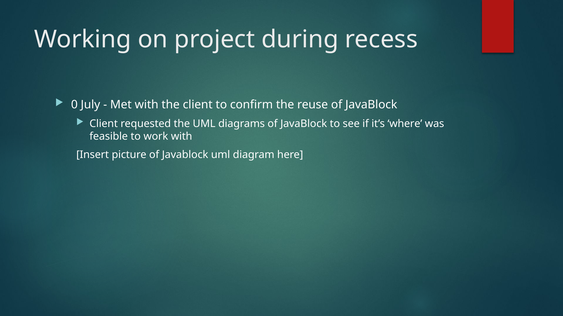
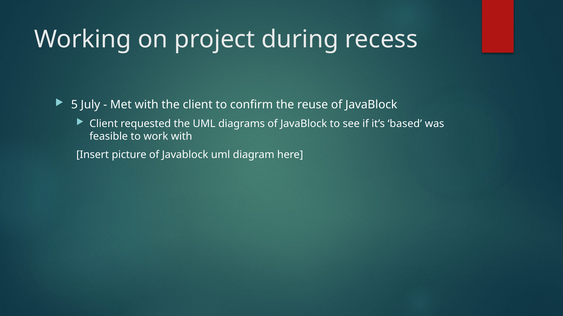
0: 0 -> 5
where: where -> based
